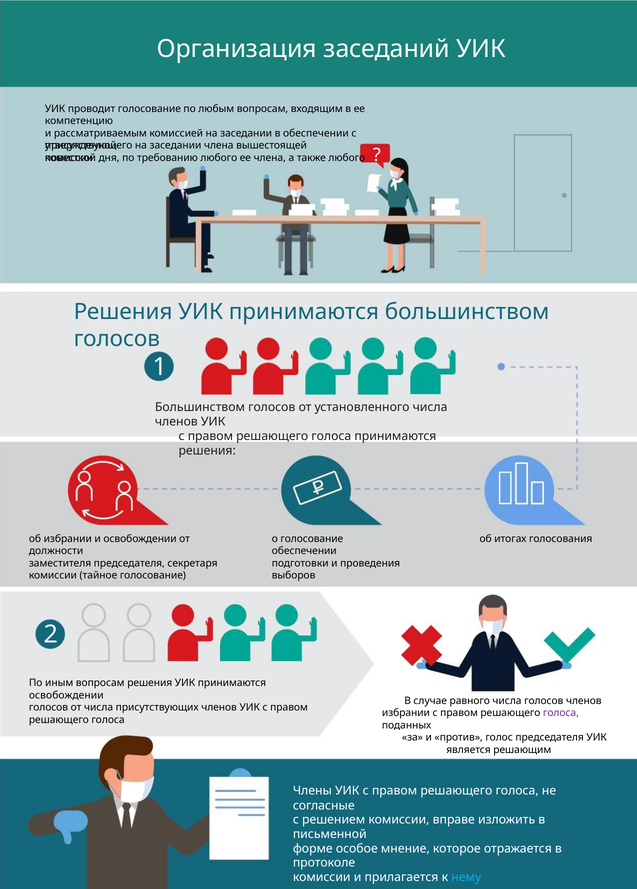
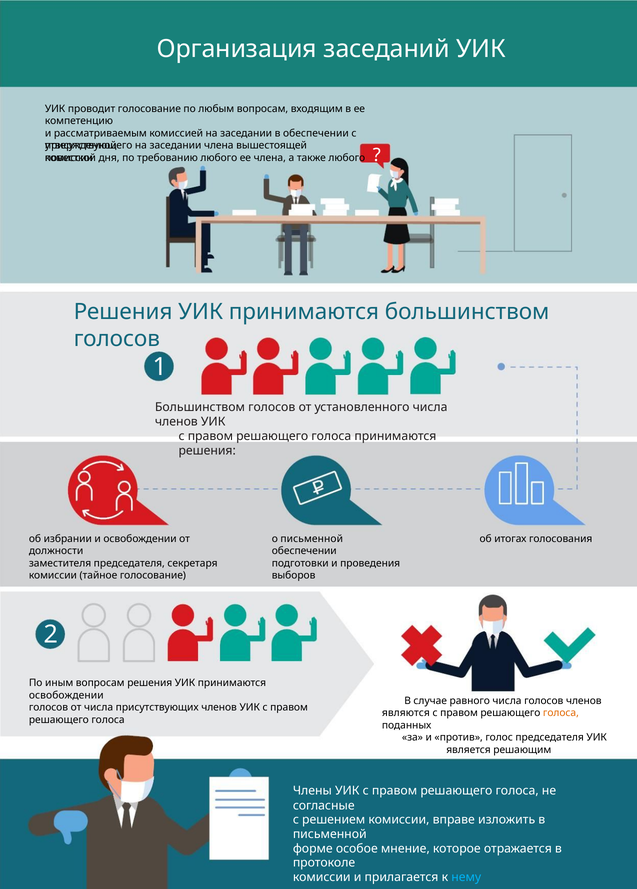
о голосование: голосование -> письменной
избрании at (406, 713): избрании -> являются
голоса at (561, 713) colour: purple -> orange
